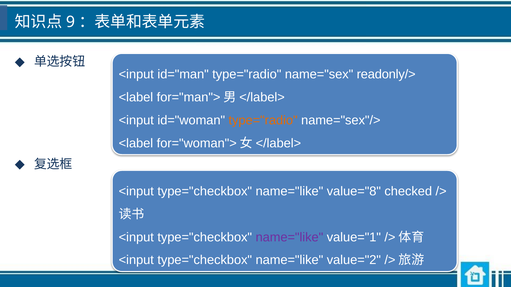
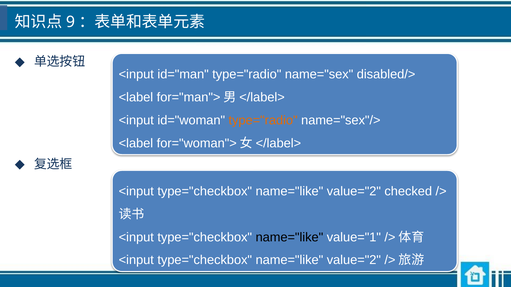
readonly/>: readonly/> -> disabled/>
value="8 at (354, 192): value="8 -> value="2
name="like at (289, 238) colour: purple -> black
